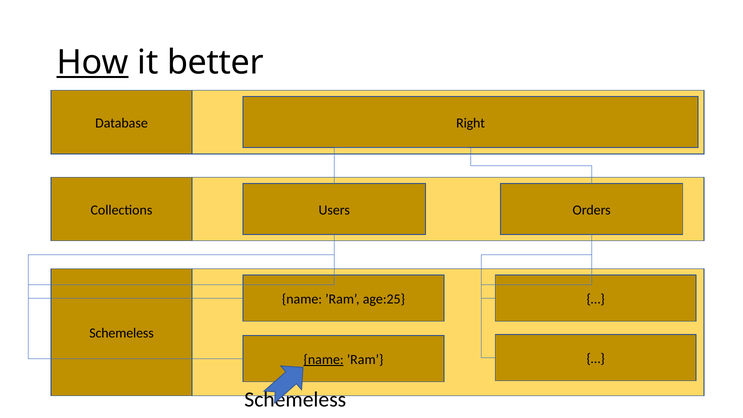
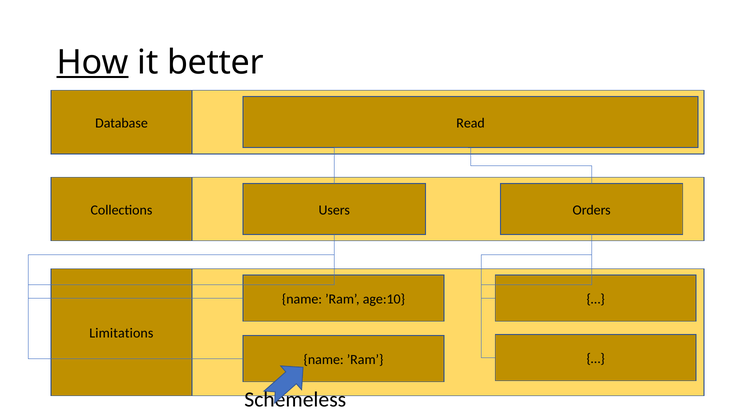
Right: Right -> Read
age:25: age:25 -> age:10
Schemeless at (122, 333): Schemeless -> Limitations
name at (324, 359) underline: present -> none
